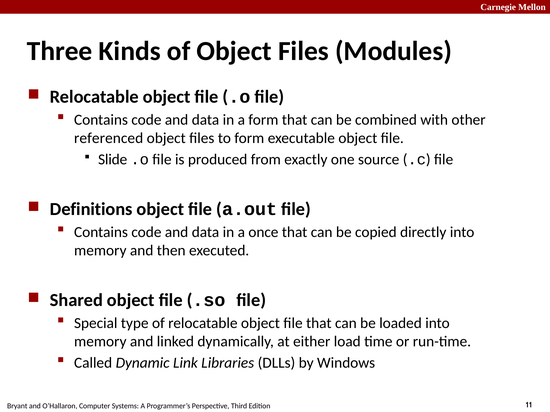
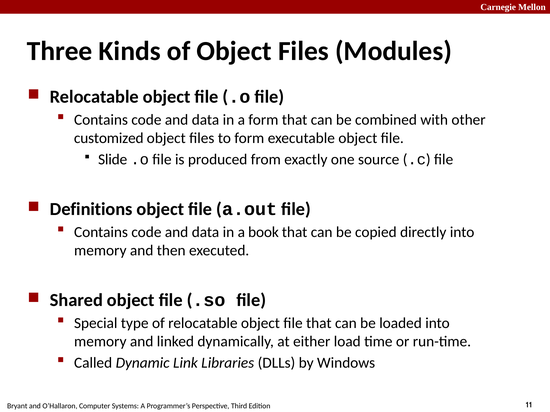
referenced: referenced -> customized
once: once -> book
